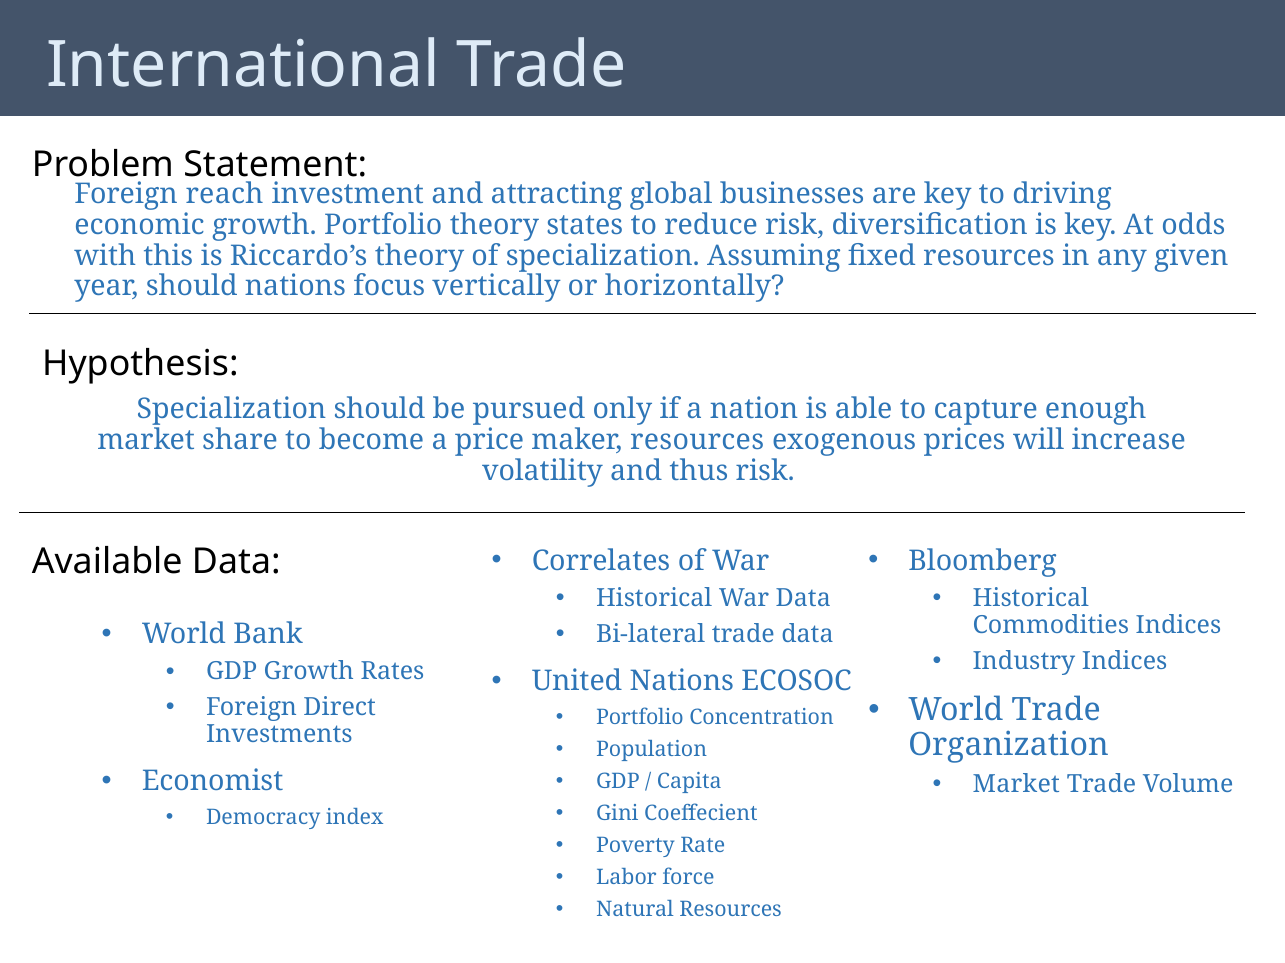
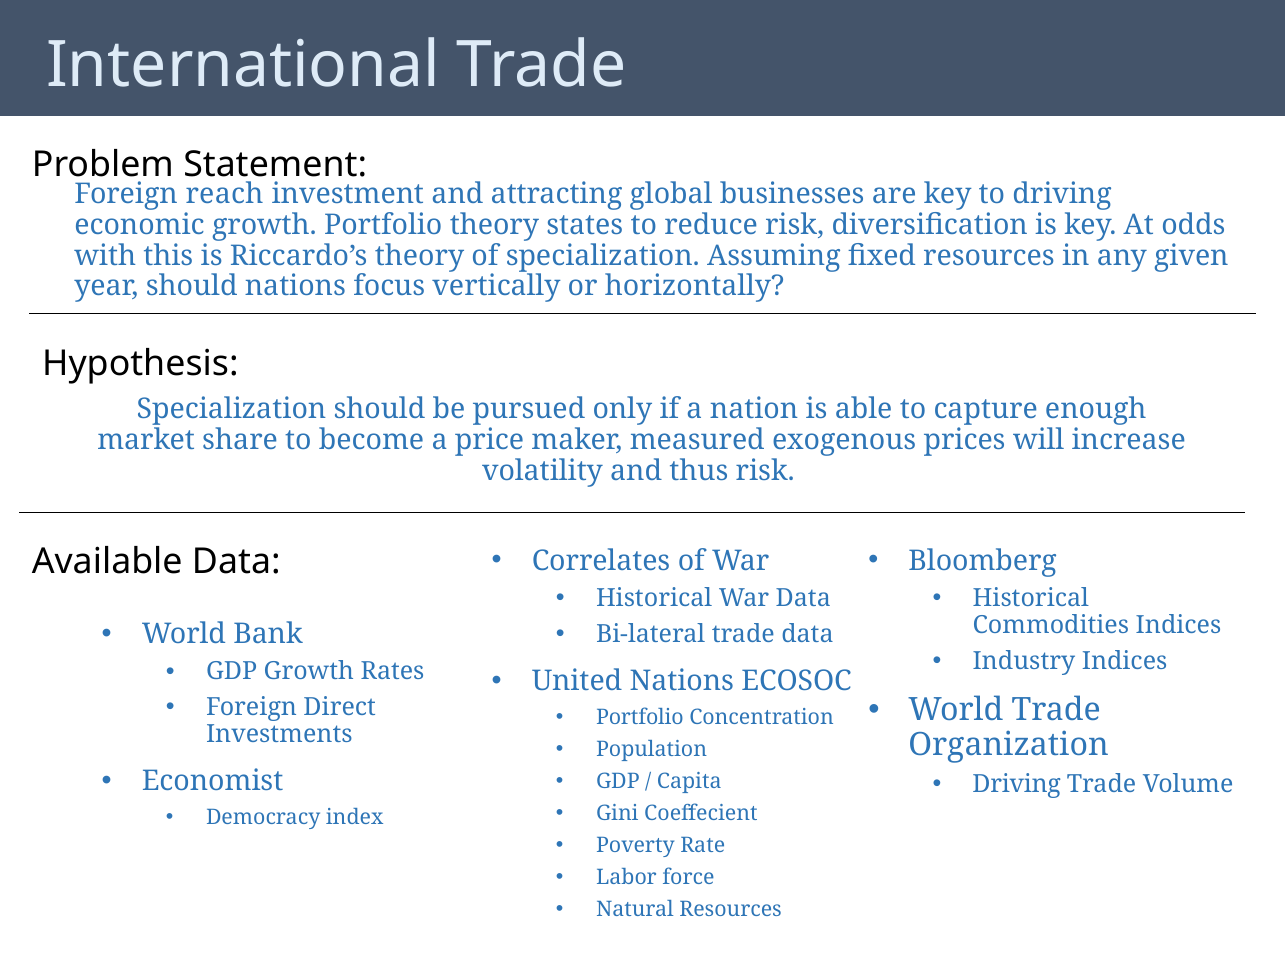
maker resources: resources -> measured
Market at (1016, 785): Market -> Driving
